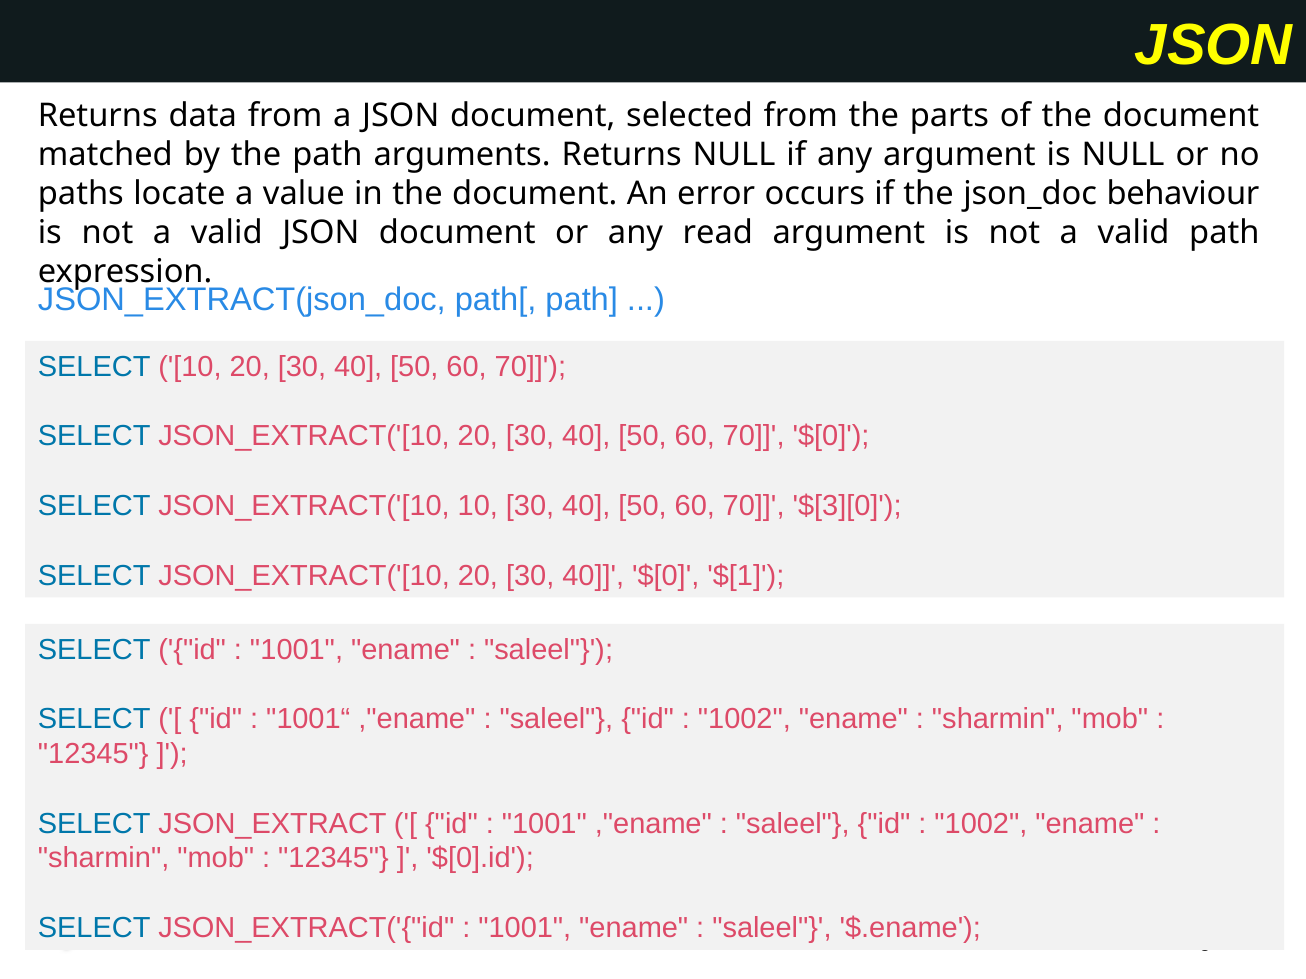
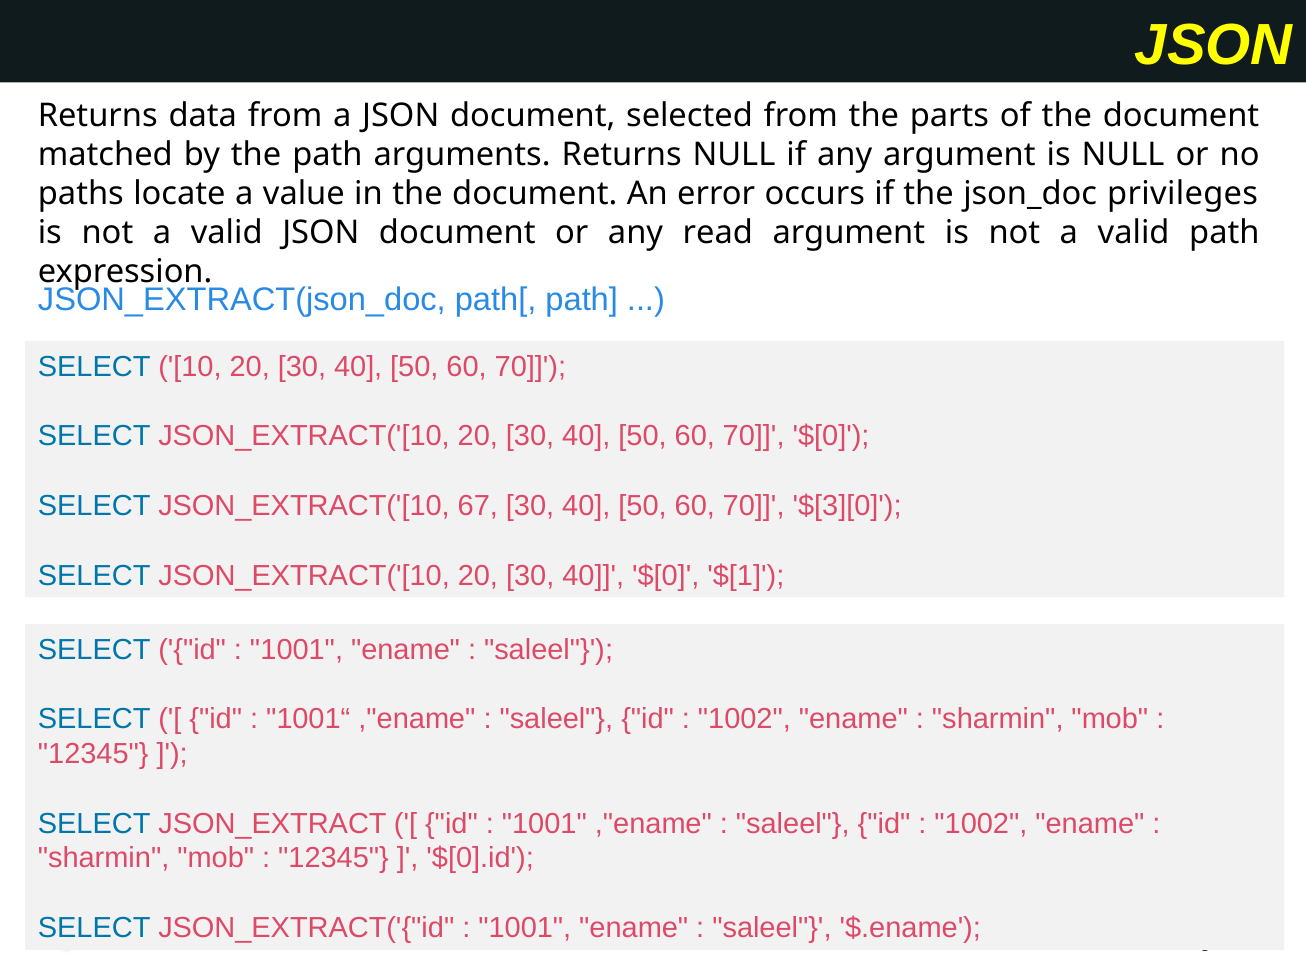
behaviour: behaviour -> privileges
JSON_EXTRACT('[10 10: 10 -> 67
